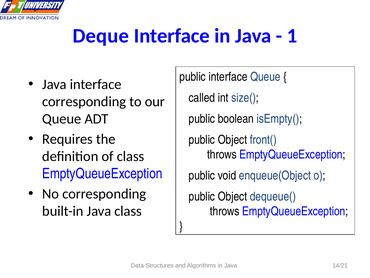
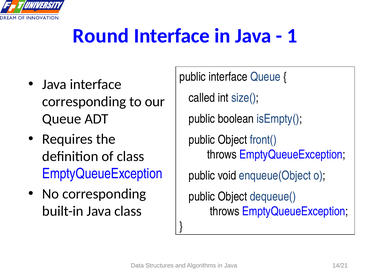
Deque: Deque -> Round
